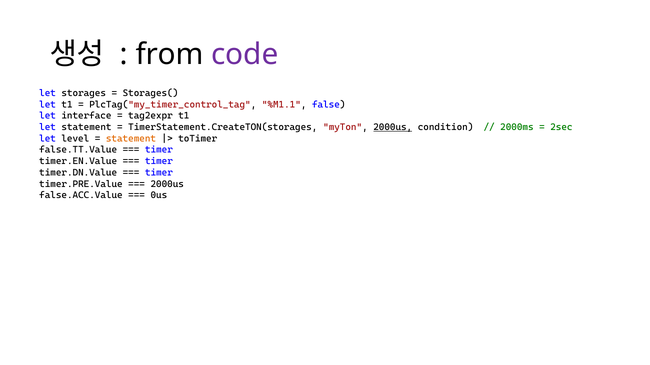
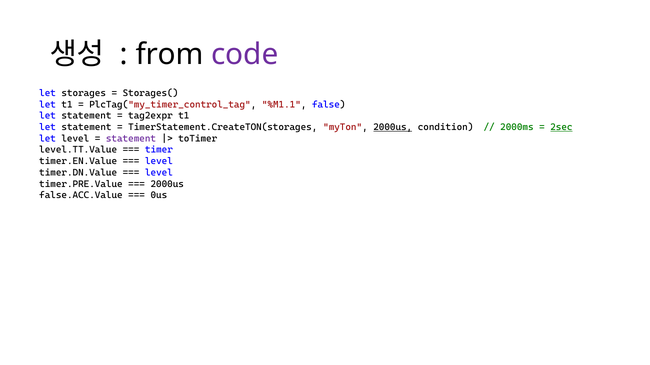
interface at (86, 116): interface -> statement
2sec underline: none -> present
statement at (131, 139) colour: orange -> purple
false.TT.Value: false.TT.Value -> level.TT.Value
timer at (159, 162): timer -> level
timer at (159, 173): timer -> level
